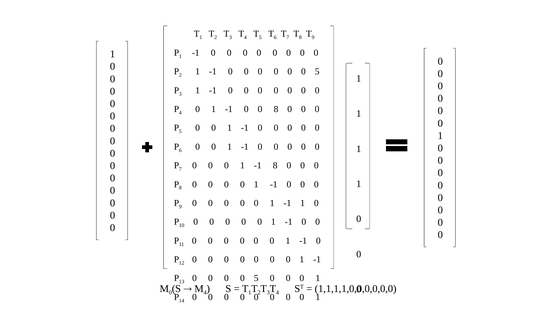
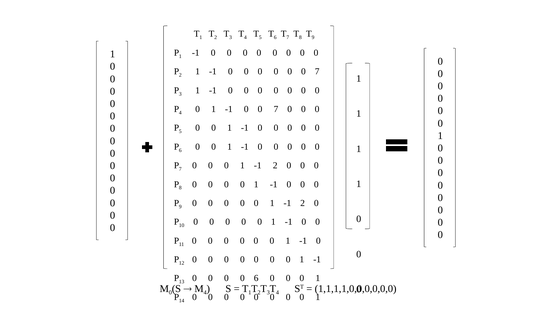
5 at (317, 72): 5 -> 7
-1 0 0 8: 8 -> 7
8 at (275, 165): 8 -> 2
1 at (303, 203): 1 -> 2
5 at (256, 278): 5 -> 6
